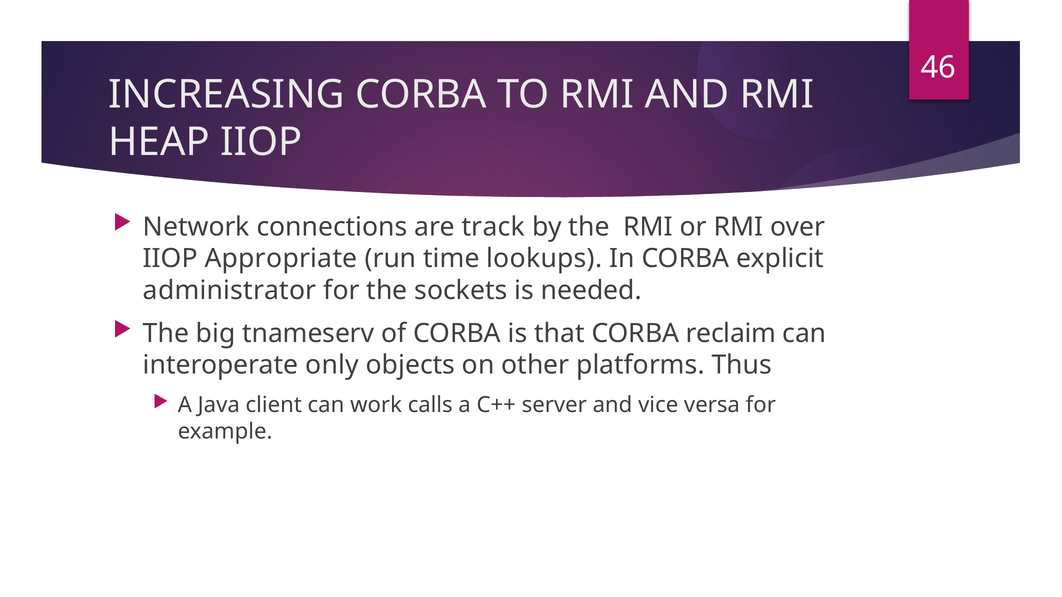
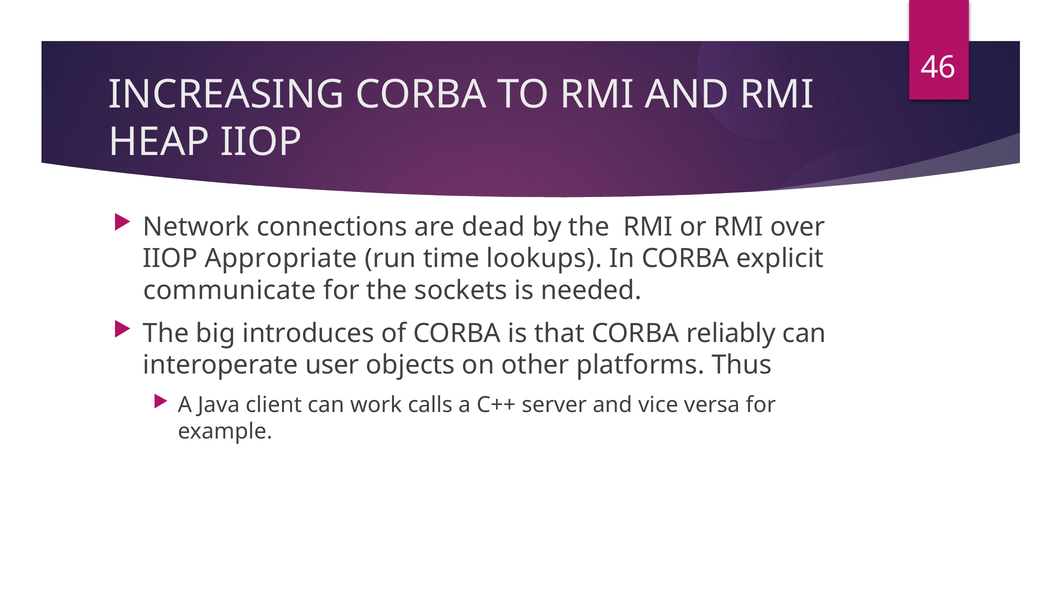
track: track -> dead
administrator: administrator -> communicate
tnameserv: tnameserv -> introduces
reclaim: reclaim -> reliably
only: only -> user
